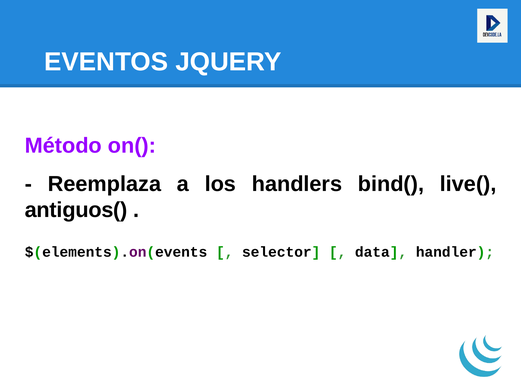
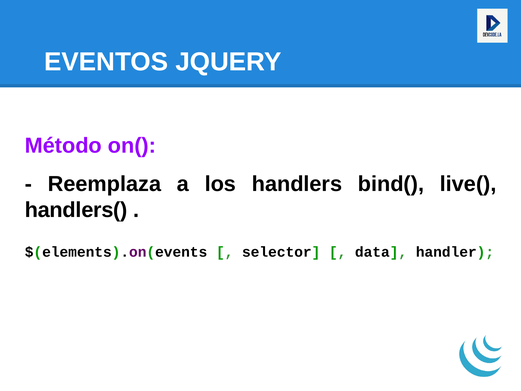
antiguos(: antiguos( -> handlers(
